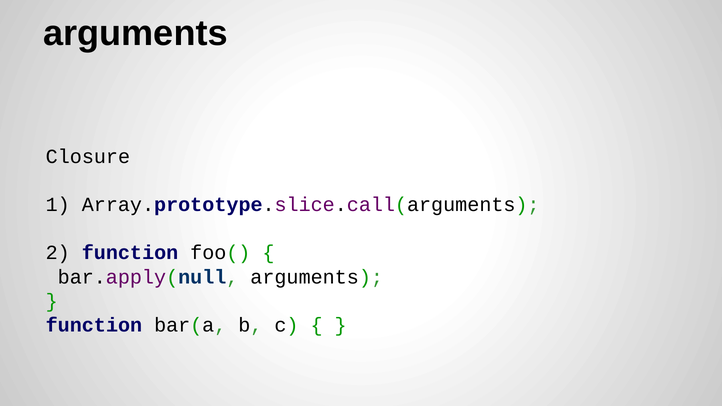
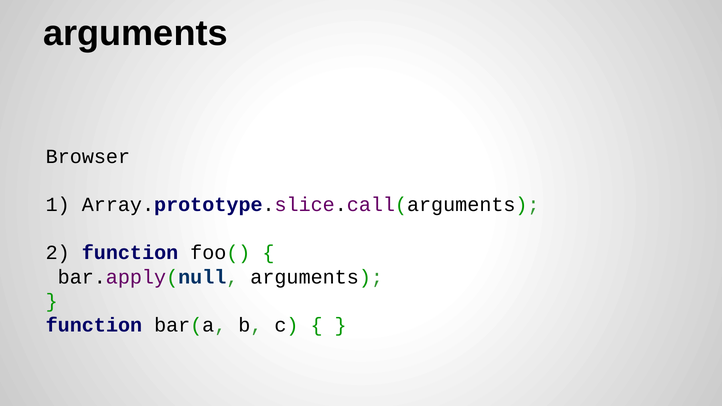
Closure: Closure -> Browser
